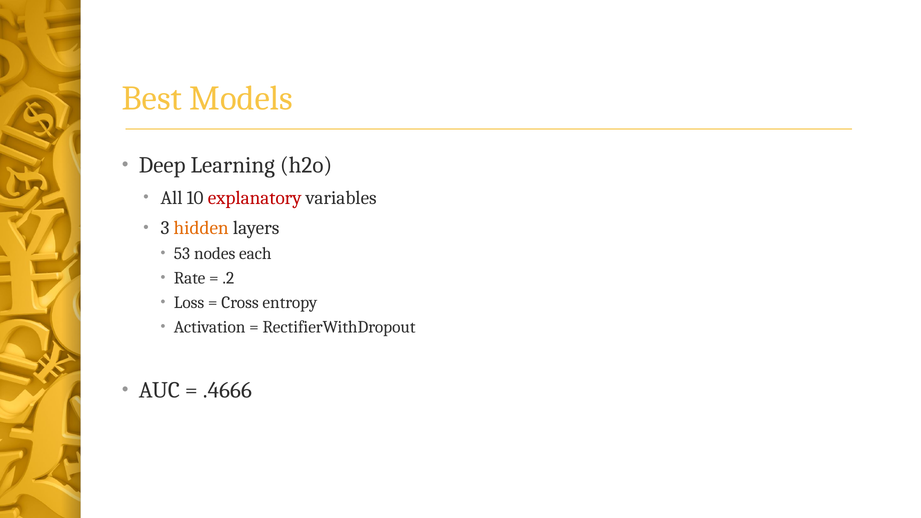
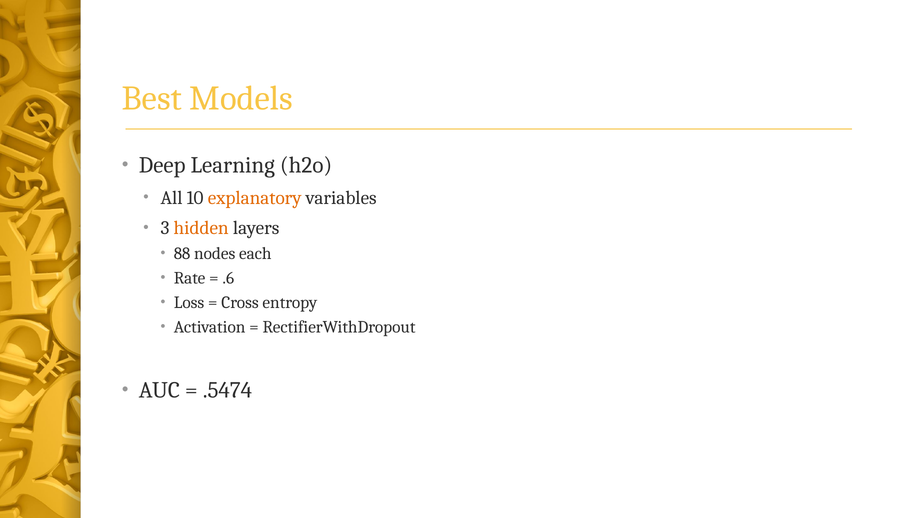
explanatory colour: red -> orange
53: 53 -> 88
.2: .2 -> .6
.4666: .4666 -> .5474
